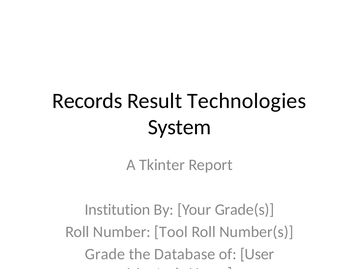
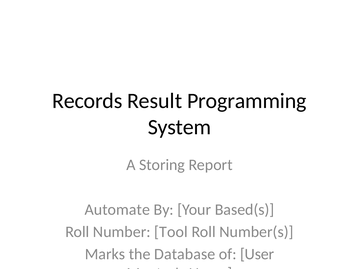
Technologies: Technologies -> Programming
Tkinter: Tkinter -> Storing
Institution at (117, 210): Institution -> Automate
Grade(s: Grade(s -> Based(s
Grade: Grade -> Marks
